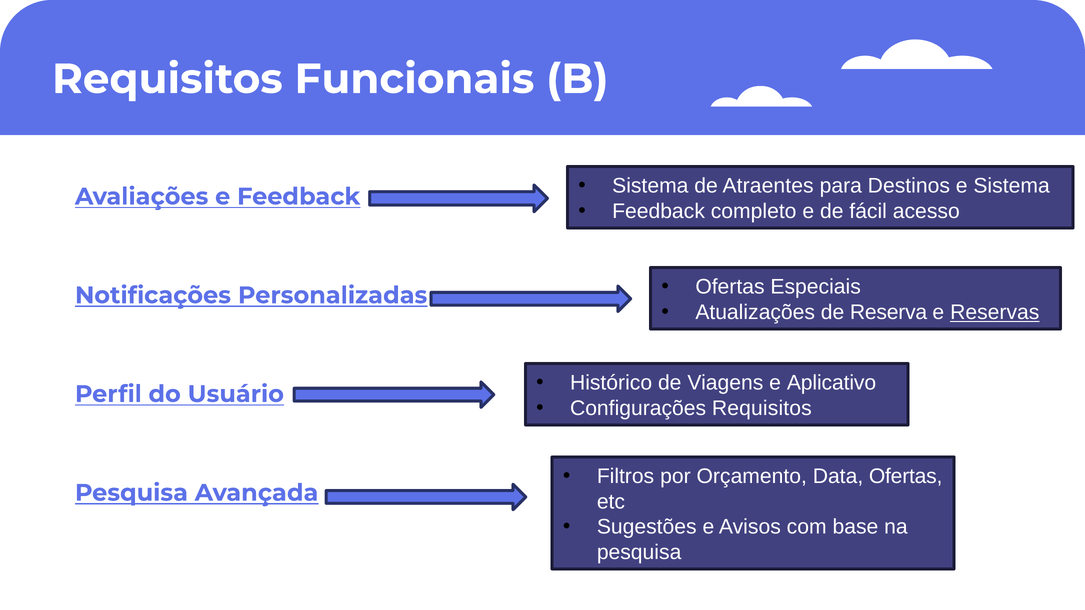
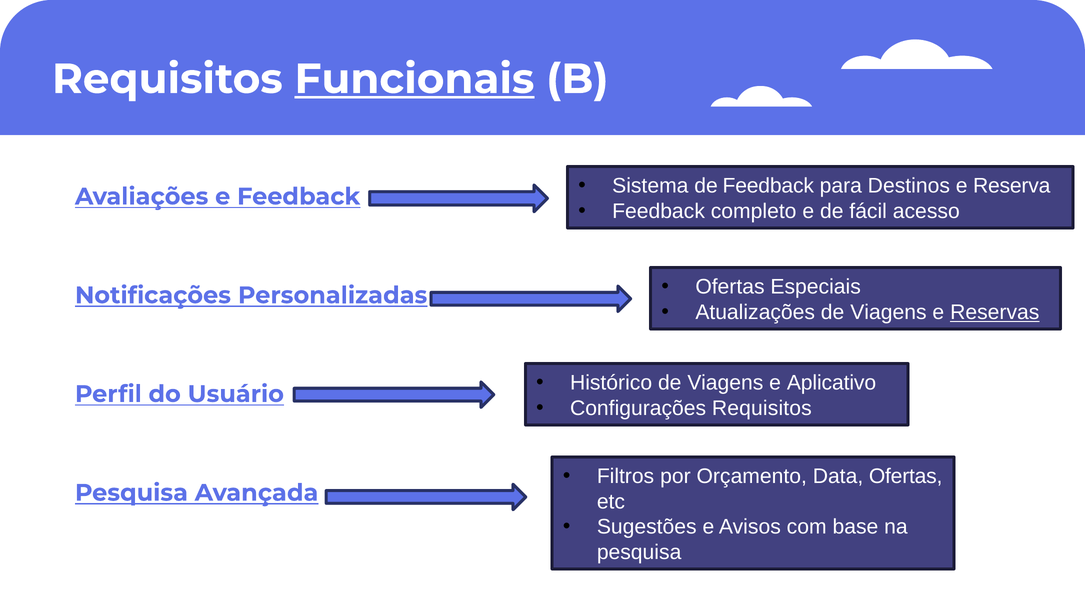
Funcionais underline: none -> present
de Atraentes: Atraentes -> Feedback
e Sistema: Sistema -> Reserva
Atualizações de Reserva: Reserva -> Viagens
